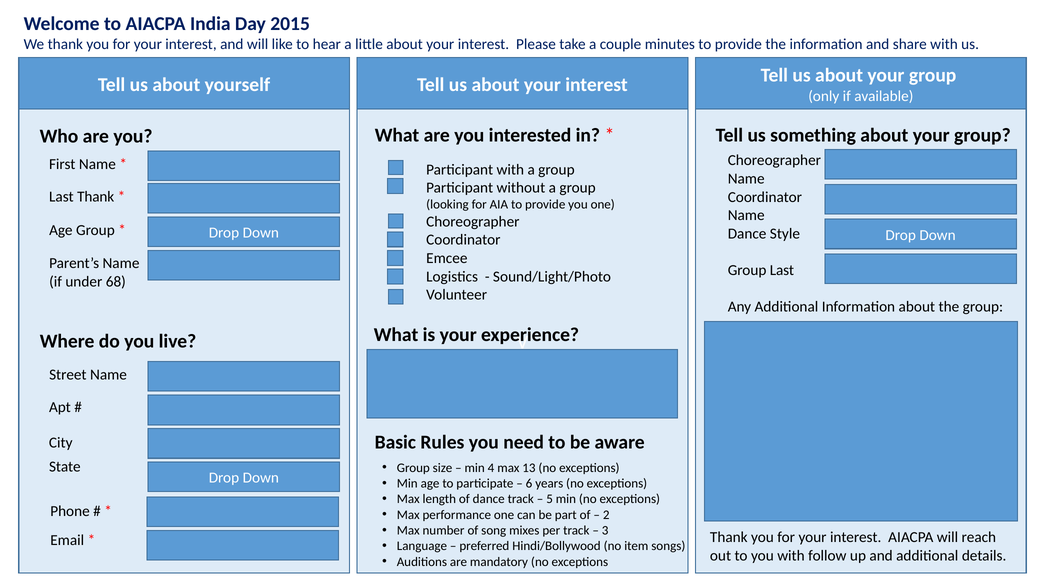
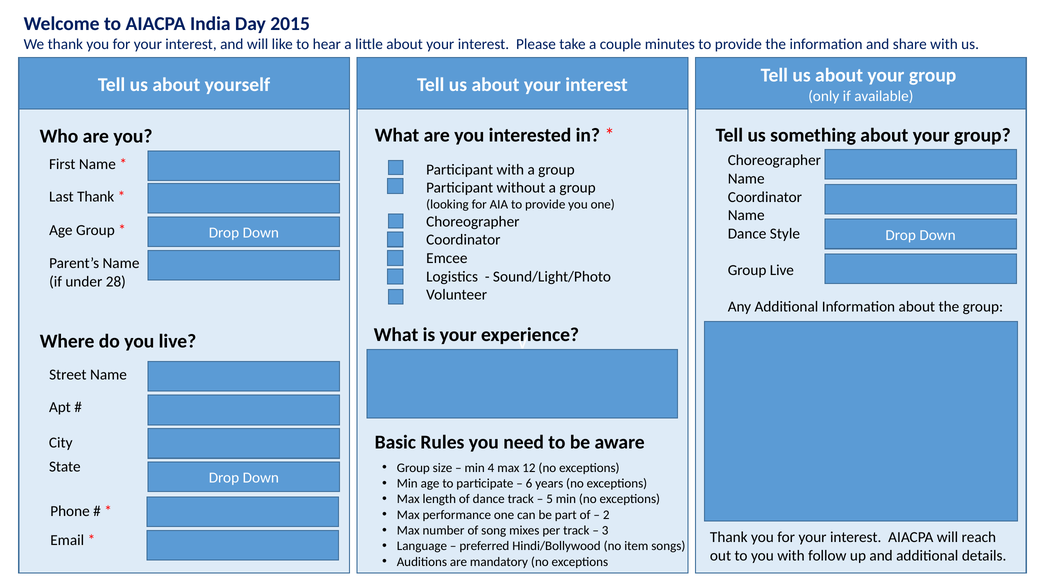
Group Last: Last -> Live
68: 68 -> 28
13: 13 -> 12
